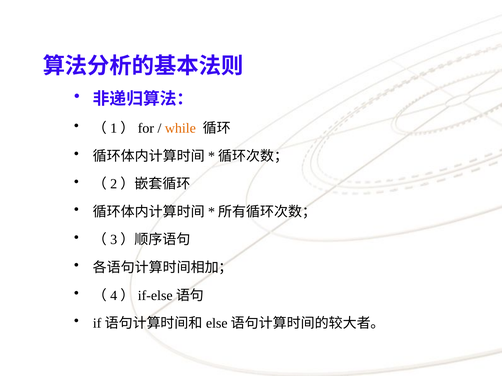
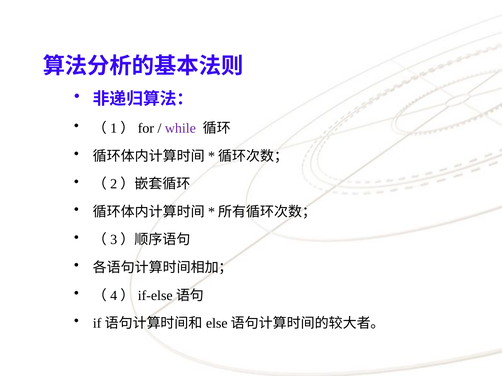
while colour: orange -> purple
